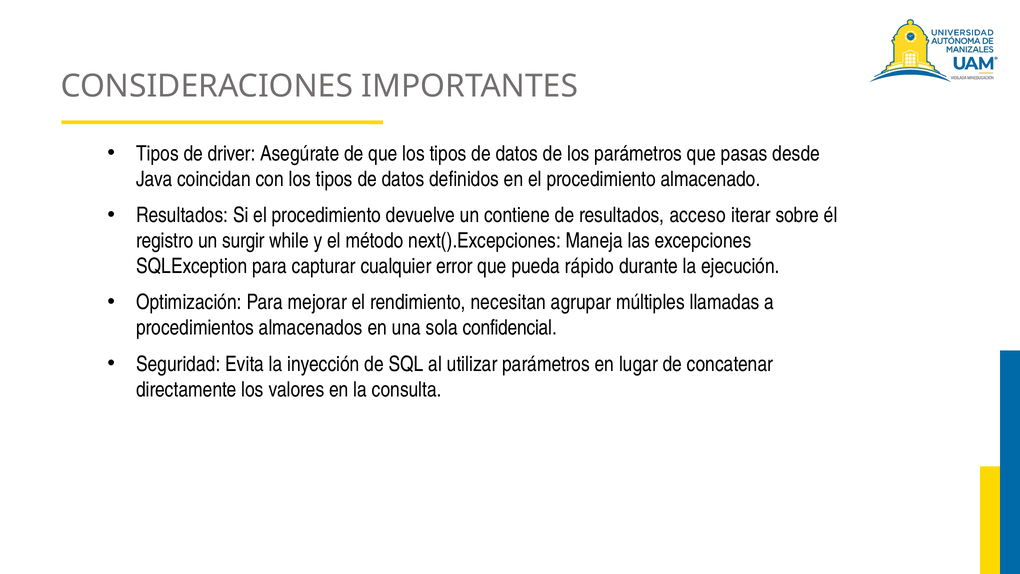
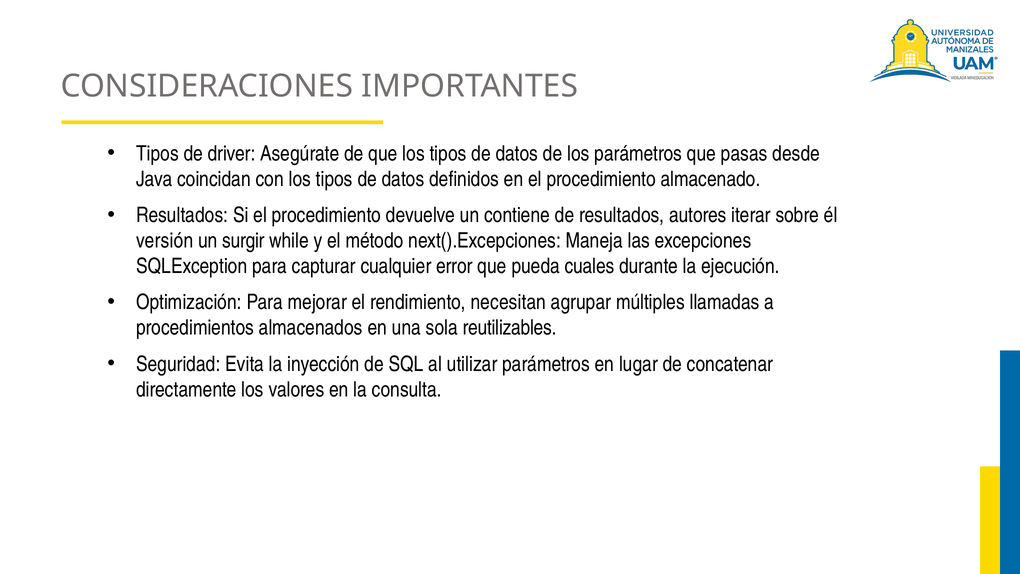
acceso: acceso -> autores
registro: registro -> versión
rápido: rápido -> cuales
confidencial: confidencial -> reutilizables
